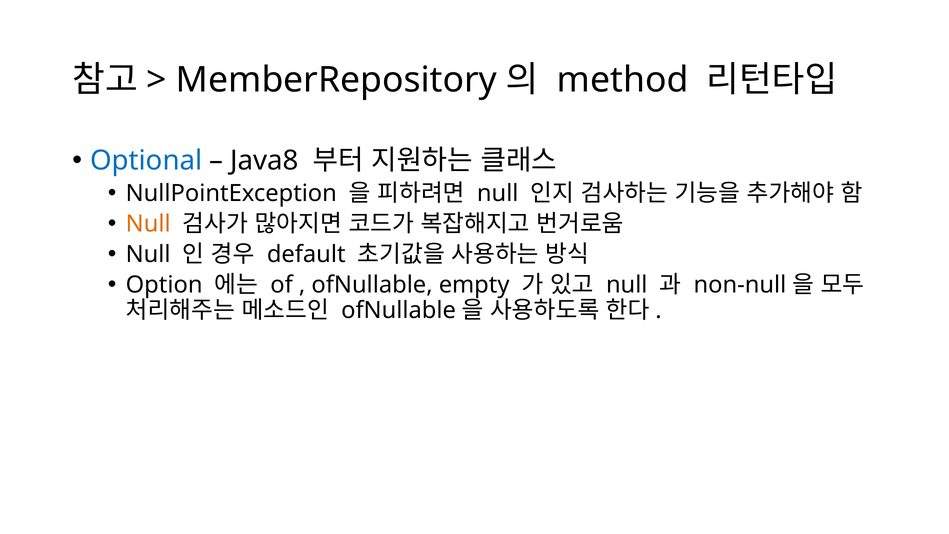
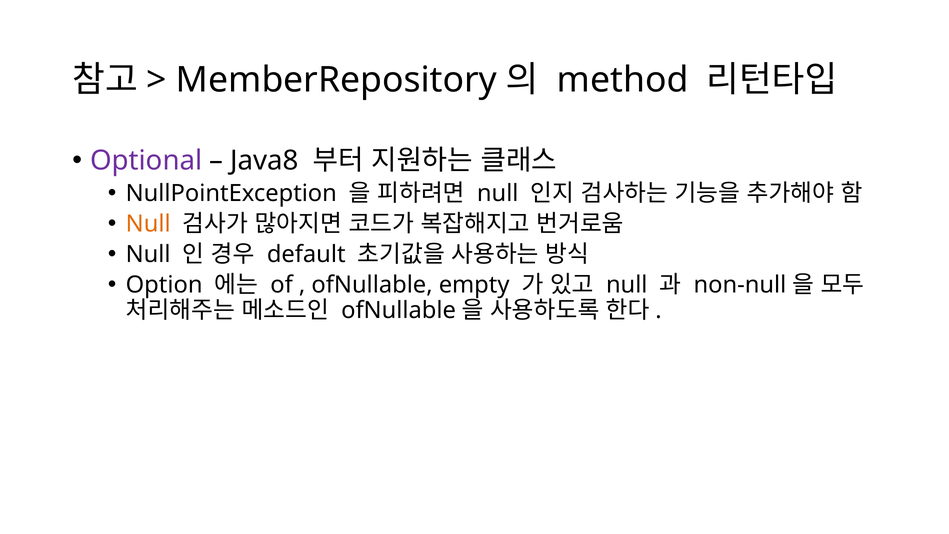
Optional colour: blue -> purple
